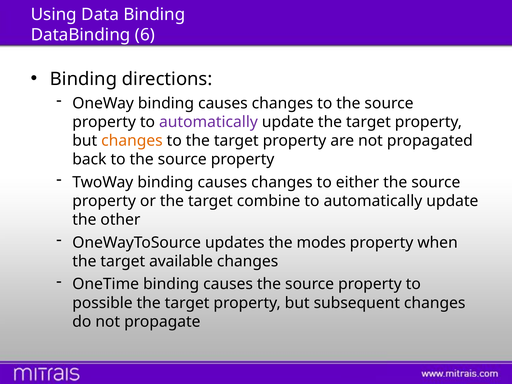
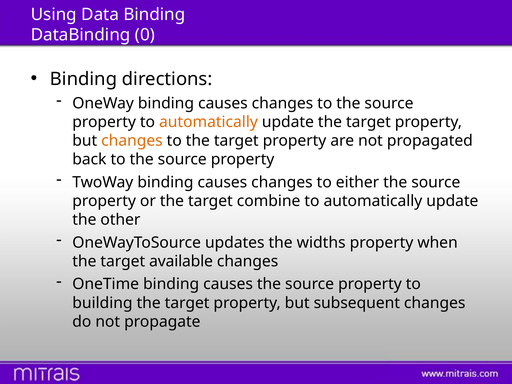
6: 6 -> 0
automatically at (208, 122) colour: purple -> orange
modes: modes -> widths
possible: possible -> building
